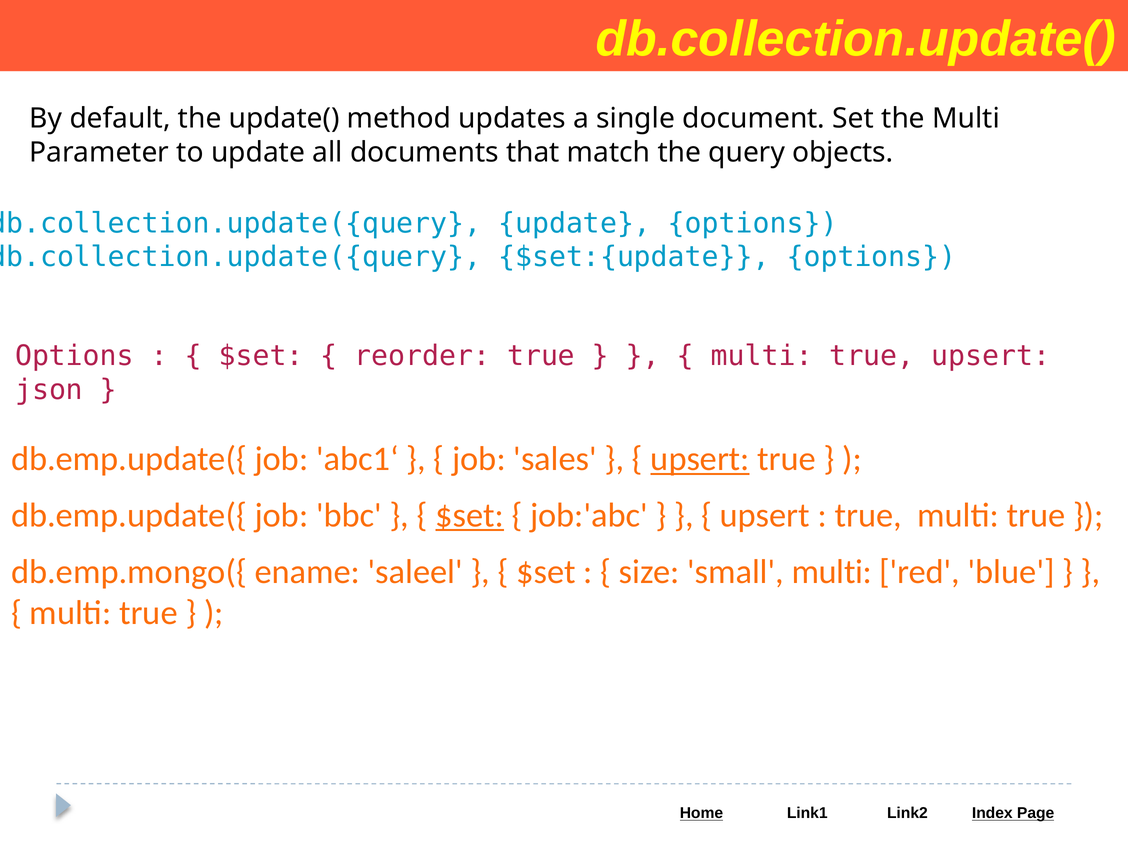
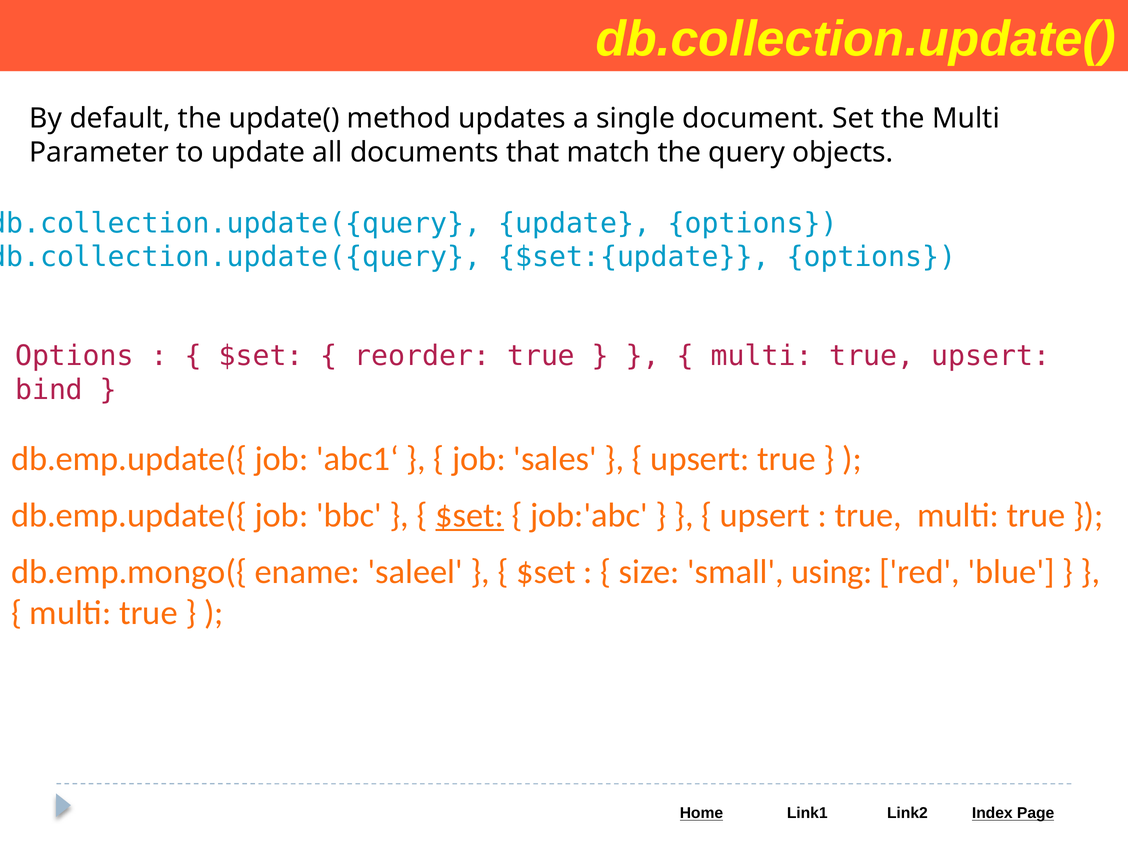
json: json -> bind
upsert at (700, 459) underline: present -> none
small multi: multi -> using
